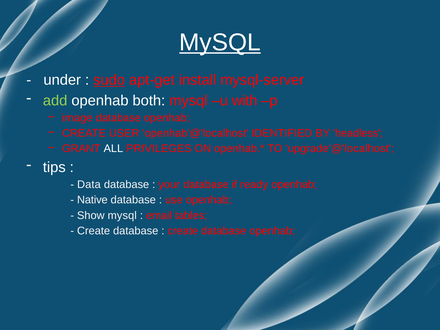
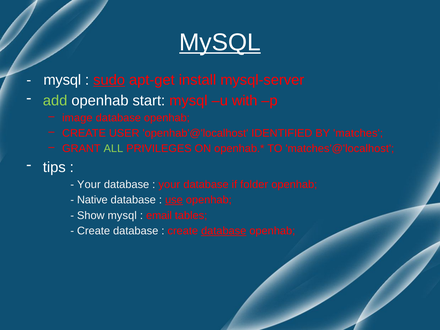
under at (62, 80): under -> mysql
both: both -> start
headless: headless -> matches
ALL colour: white -> light green
upgrade'@'localhost: upgrade'@'localhost -> matches'@'localhost
Data at (89, 185): Data -> Your
ready: ready -> folder
use underline: none -> present
database at (224, 231) underline: none -> present
